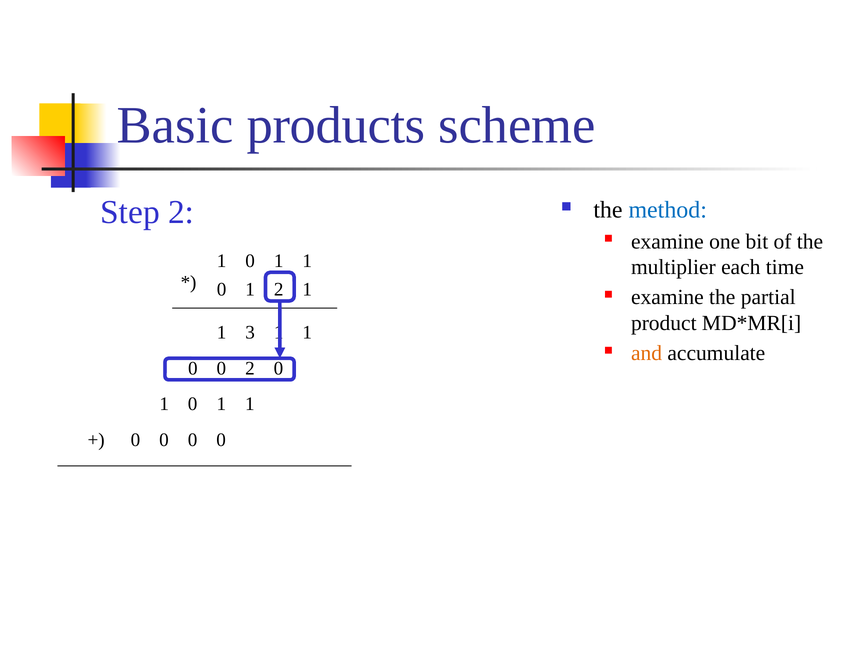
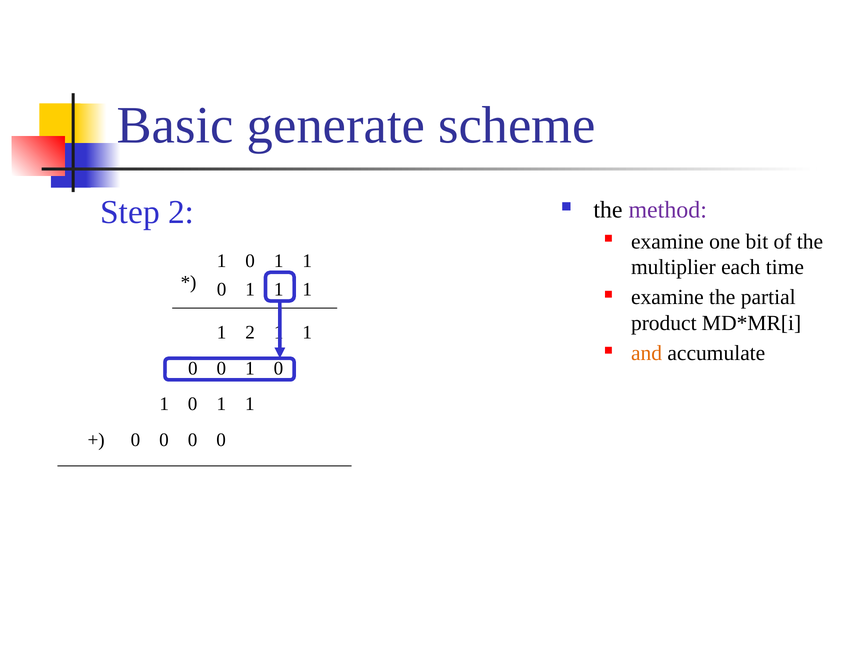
products: products -> generate
method colour: blue -> purple
2 at (279, 290): 2 -> 1
1 3: 3 -> 2
0 0 2: 2 -> 1
